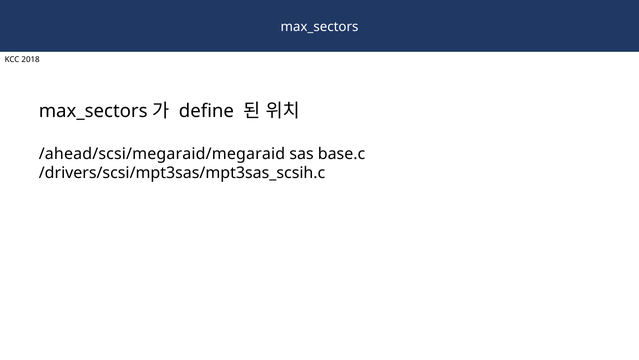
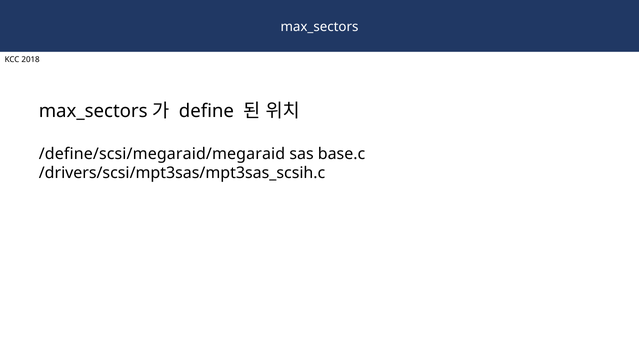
/ahead/scsi/megaraid/megaraid: /ahead/scsi/megaraid/megaraid -> /define/scsi/megaraid/megaraid
